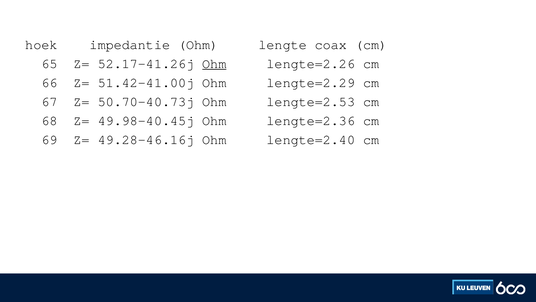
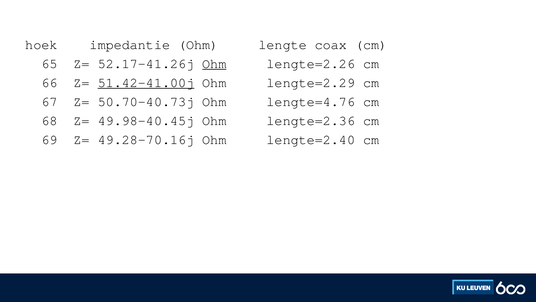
51.42-41.00j underline: none -> present
lengte=2.53: lengte=2.53 -> lengte=4.76
49.28-46.16j: 49.28-46.16j -> 49.28-70.16j
